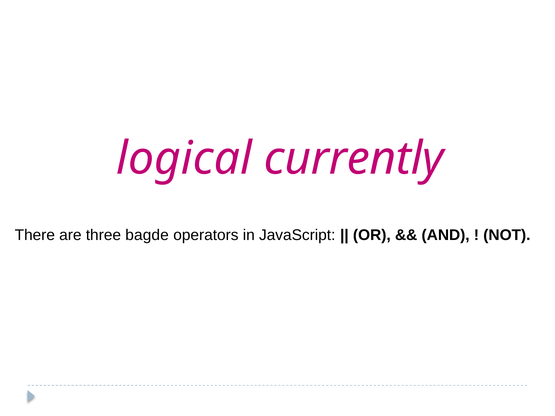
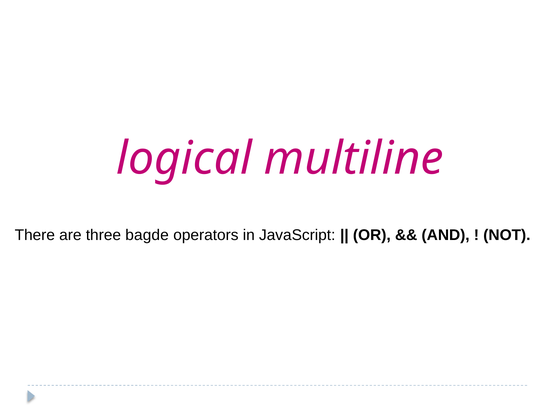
currently: currently -> multiline
